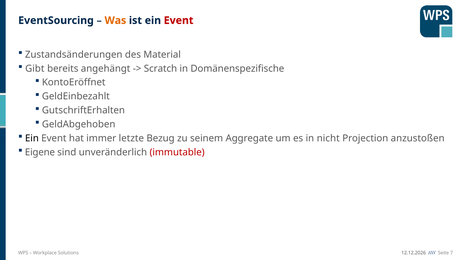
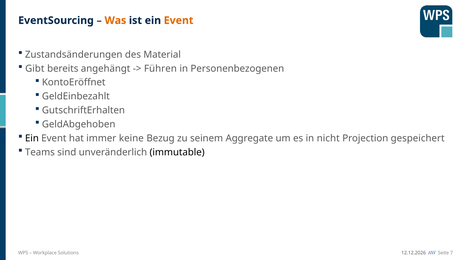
Event at (179, 20) colour: red -> orange
Scratch: Scratch -> Führen
Domänenspezifische: Domänenspezifische -> Personenbezogenen
letzte: letzte -> keine
anzustoßen: anzustoßen -> gespeichert
Eigene: Eigene -> Teams
immutable colour: red -> black
